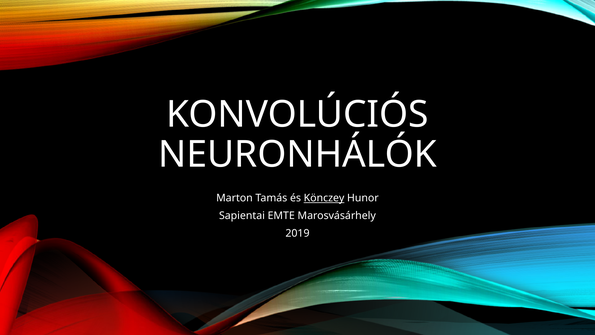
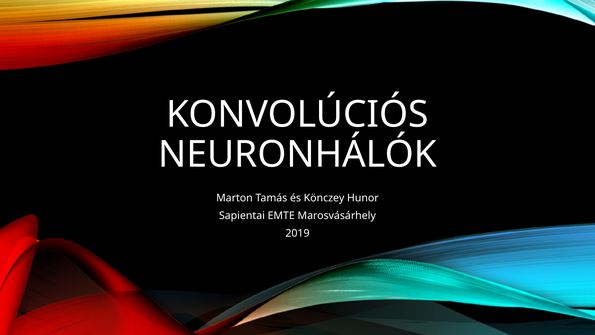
Könczey underline: present -> none
